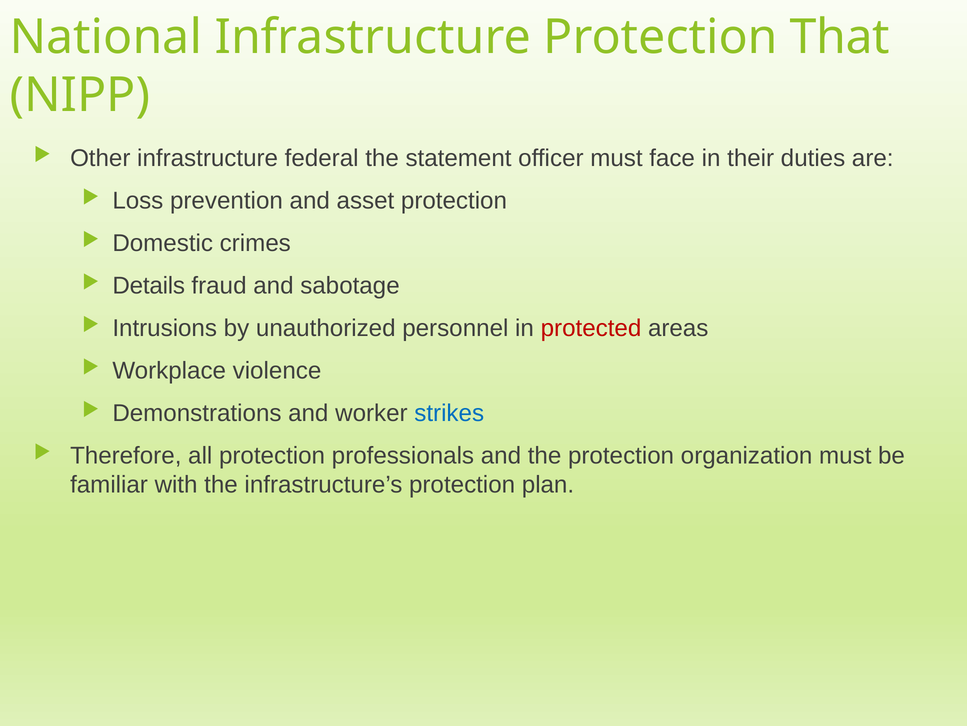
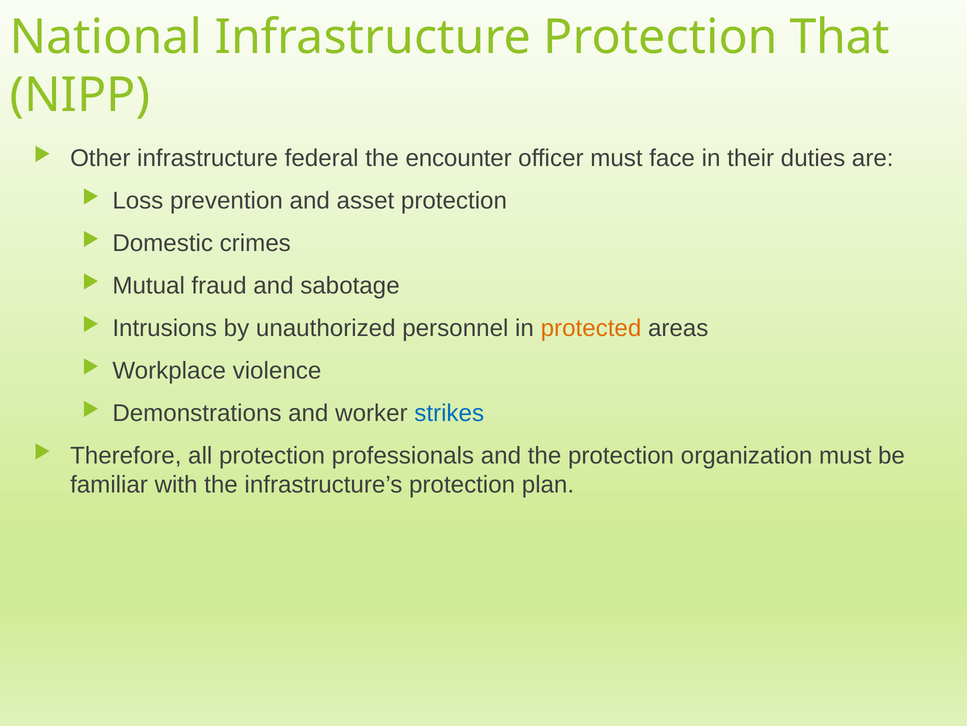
statement: statement -> encounter
Details: Details -> Mutual
protected colour: red -> orange
